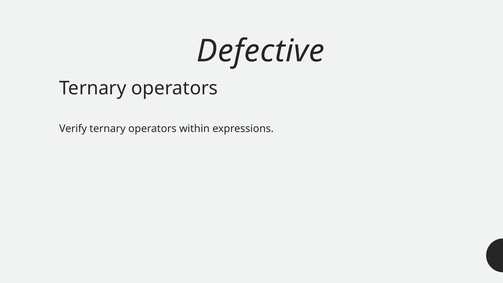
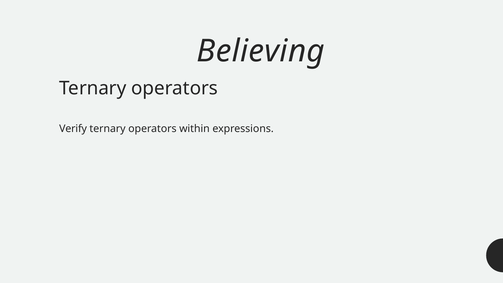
Defective: Defective -> Believing
